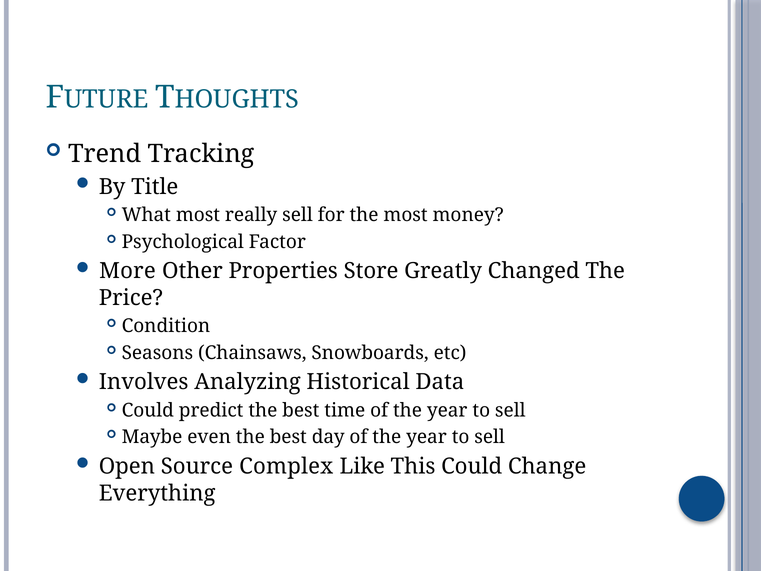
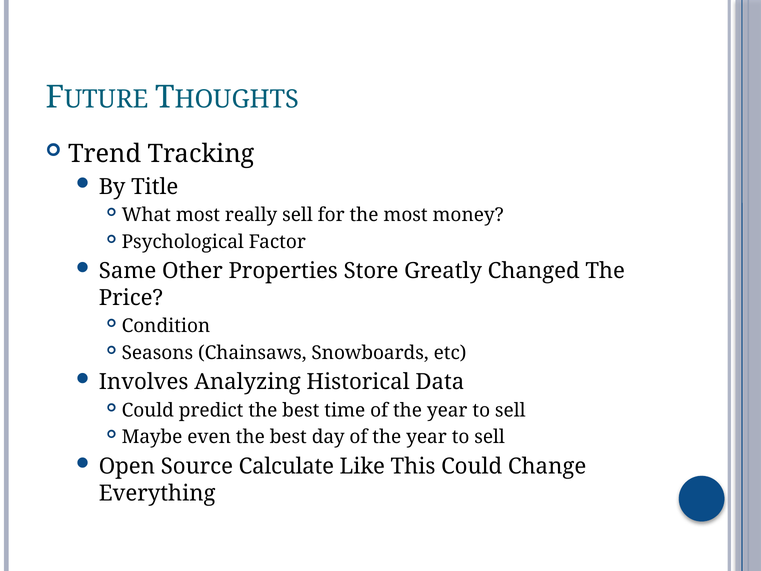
More: More -> Same
Complex: Complex -> Calculate
